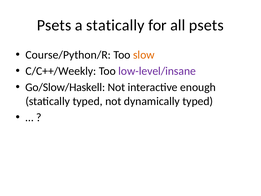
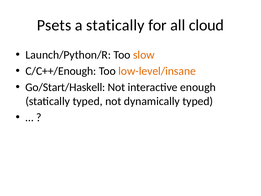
all psets: psets -> cloud
Course/Python/R: Course/Python/R -> Launch/Python/R
C/C++/Weekly: C/C++/Weekly -> C/C++/Enough
low-level/insane colour: purple -> orange
Go/Slow/Haskell: Go/Slow/Haskell -> Go/Start/Haskell
